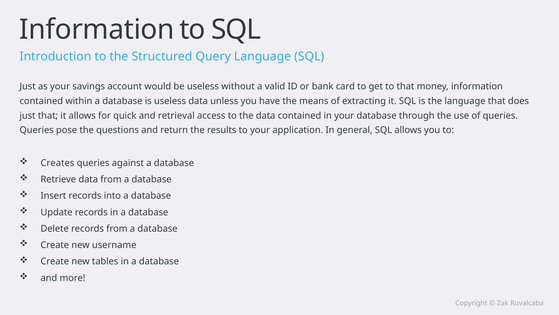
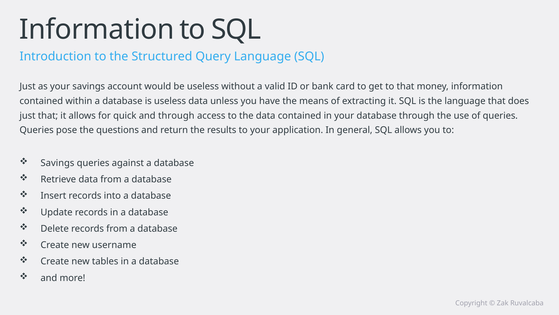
and retrieval: retrieval -> through
Creates at (57, 163): Creates -> Savings
